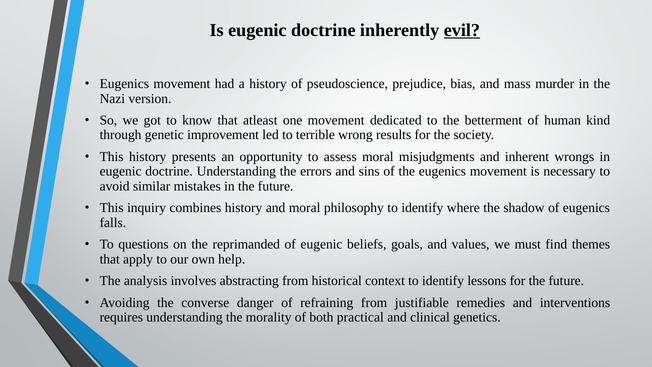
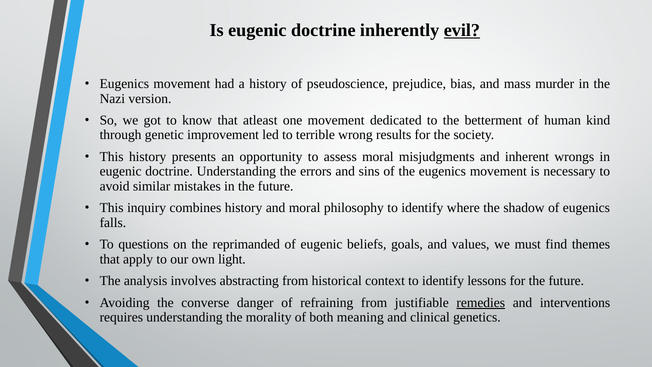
help: help -> light
remedies underline: none -> present
practical: practical -> meaning
